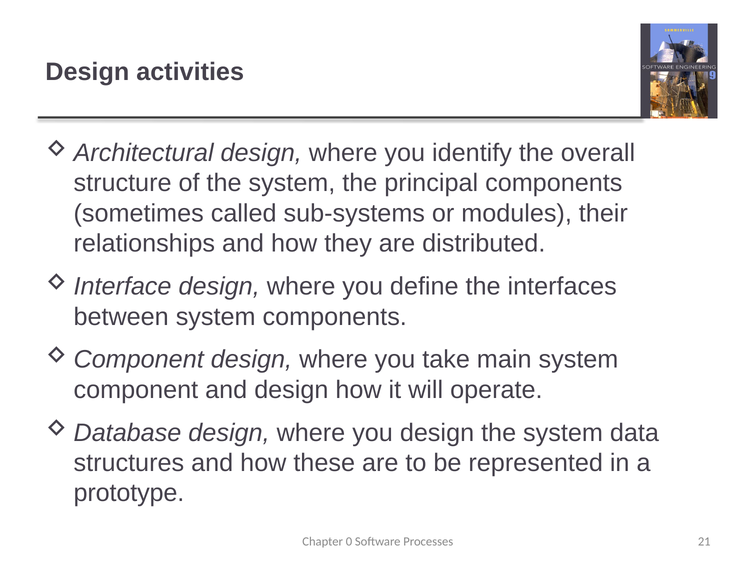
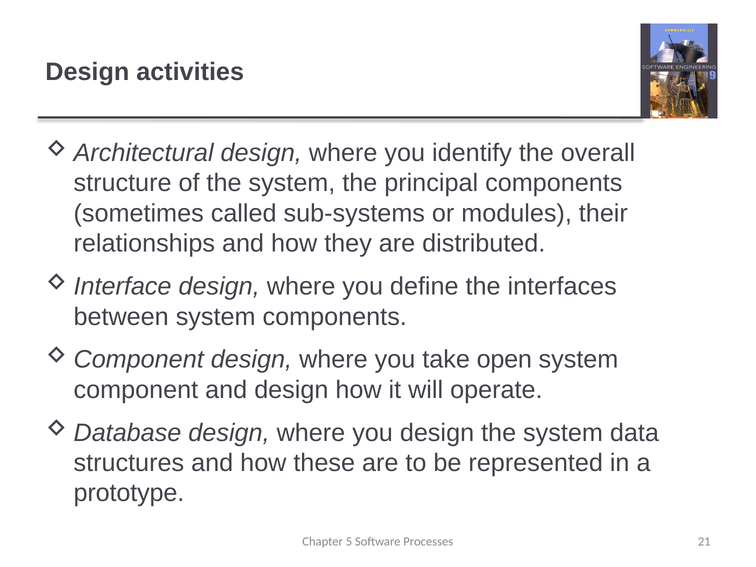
main: main -> open
0: 0 -> 5
